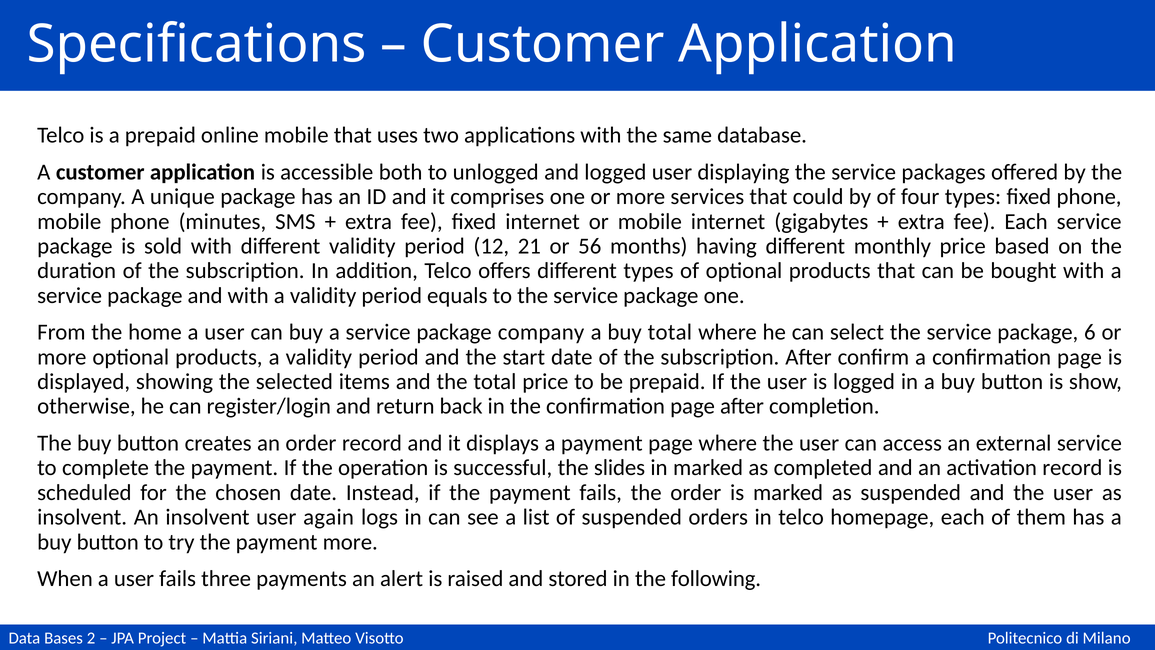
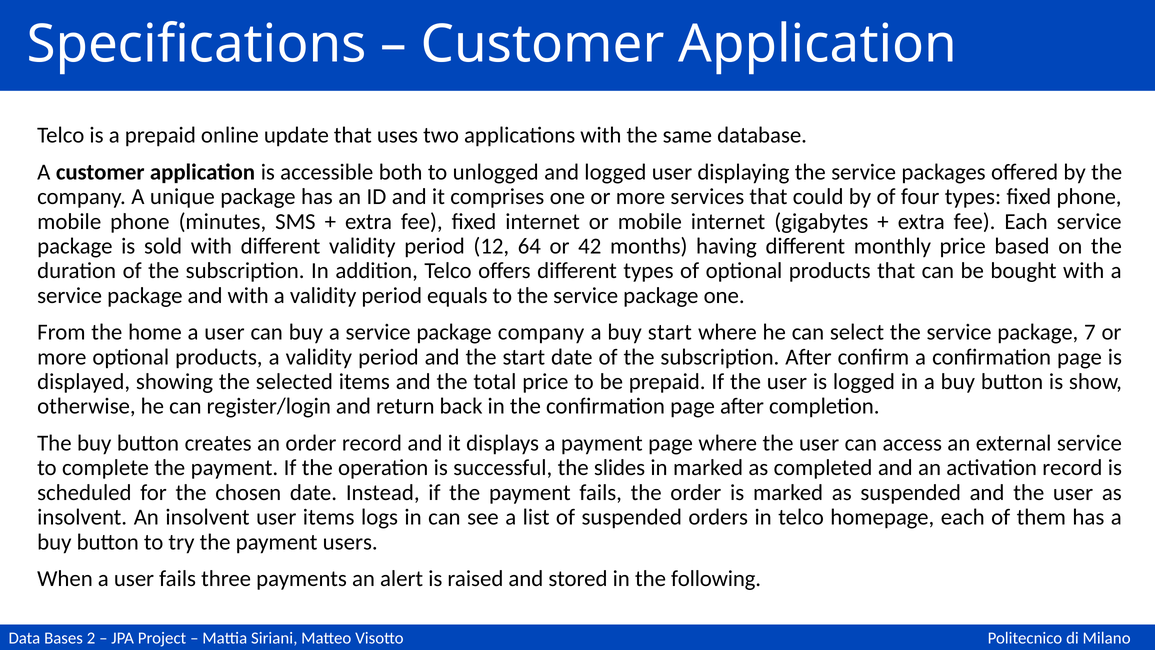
online mobile: mobile -> update
21: 21 -> 64
56: 56 -> 42
buy total: total -> start
6: 6 -> 7
user again: again -> items
payment more: more -> users
